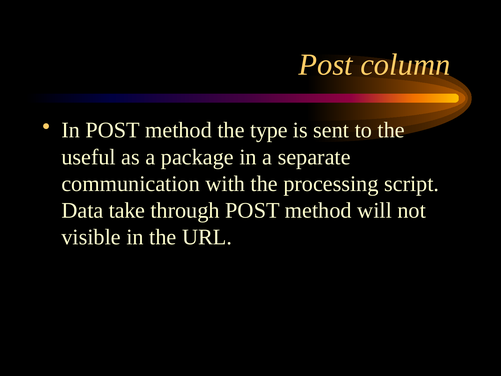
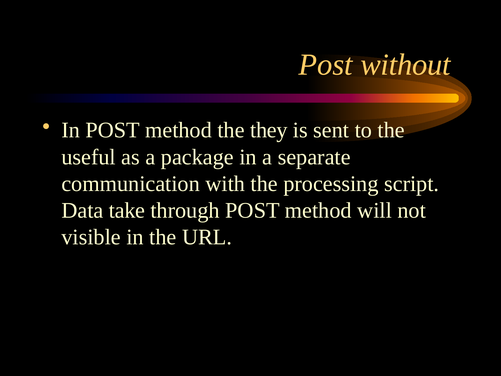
column: column -> without
type: type -> they
